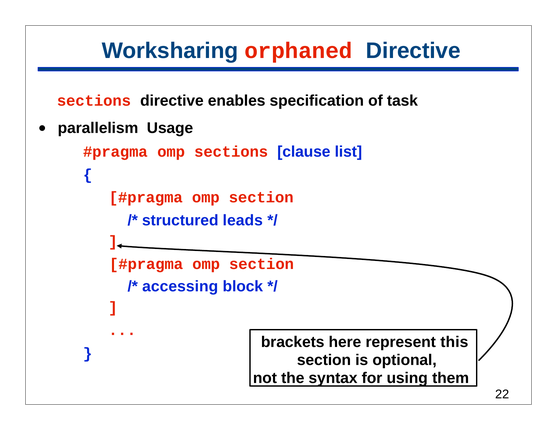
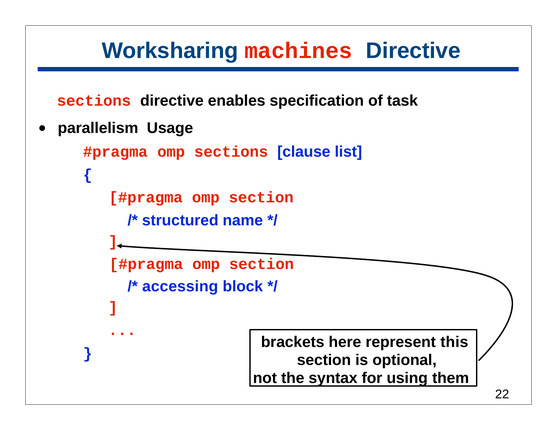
orphaned: orphaned -> machines
leads: leads -> name
